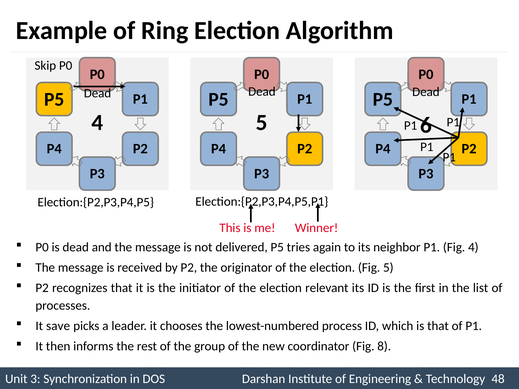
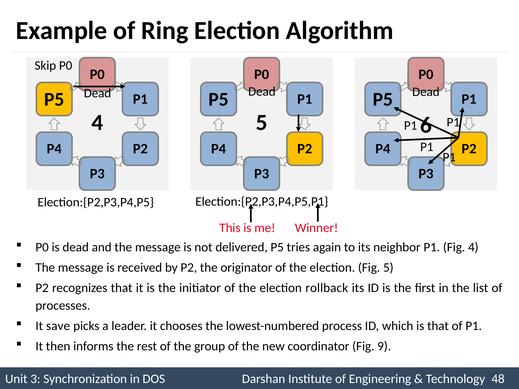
relevant: relevant -> rollback
8: 8 -> 9
